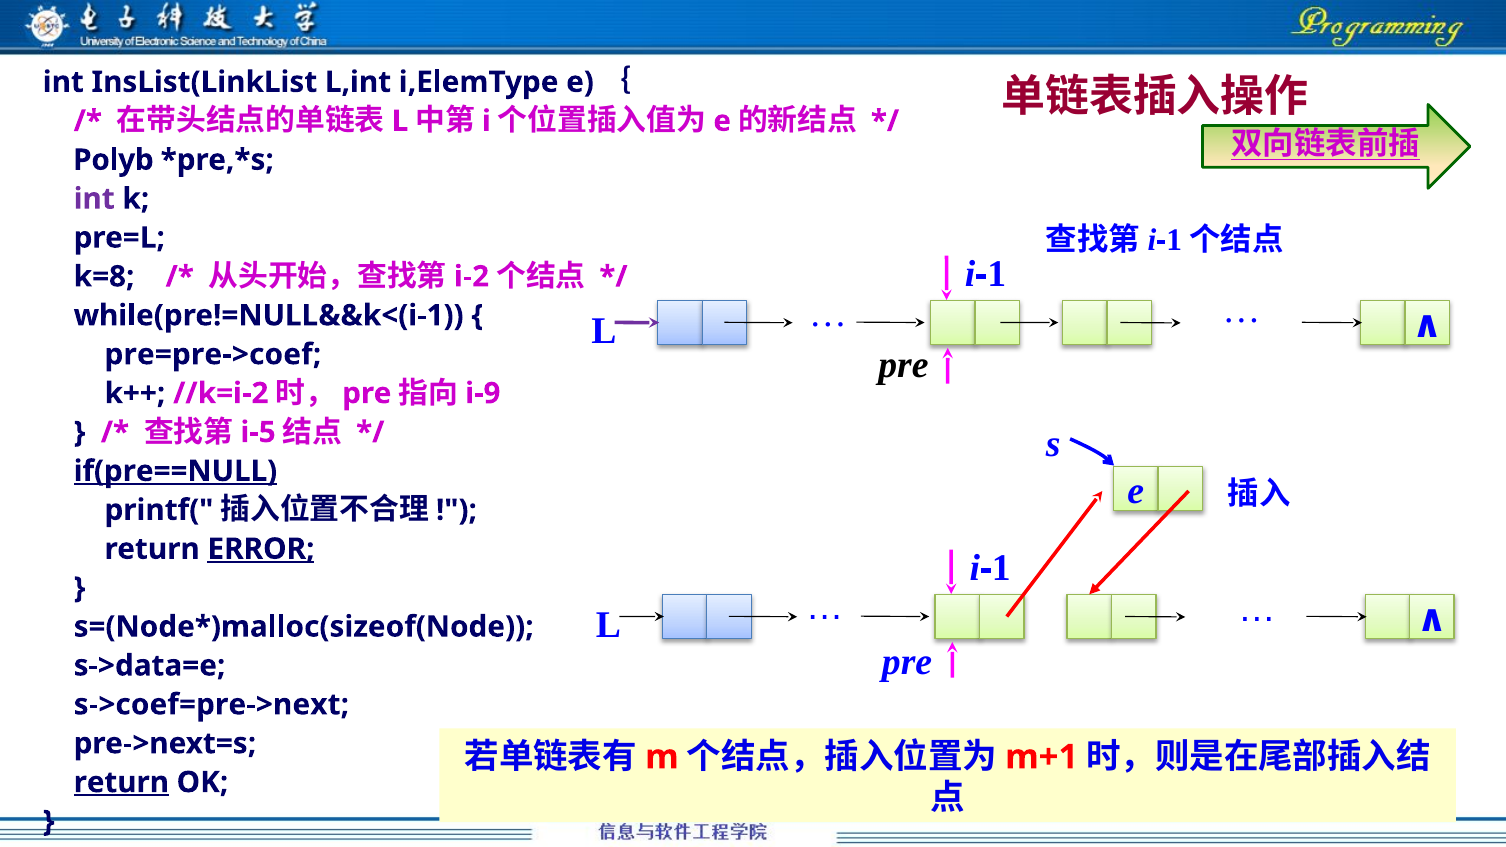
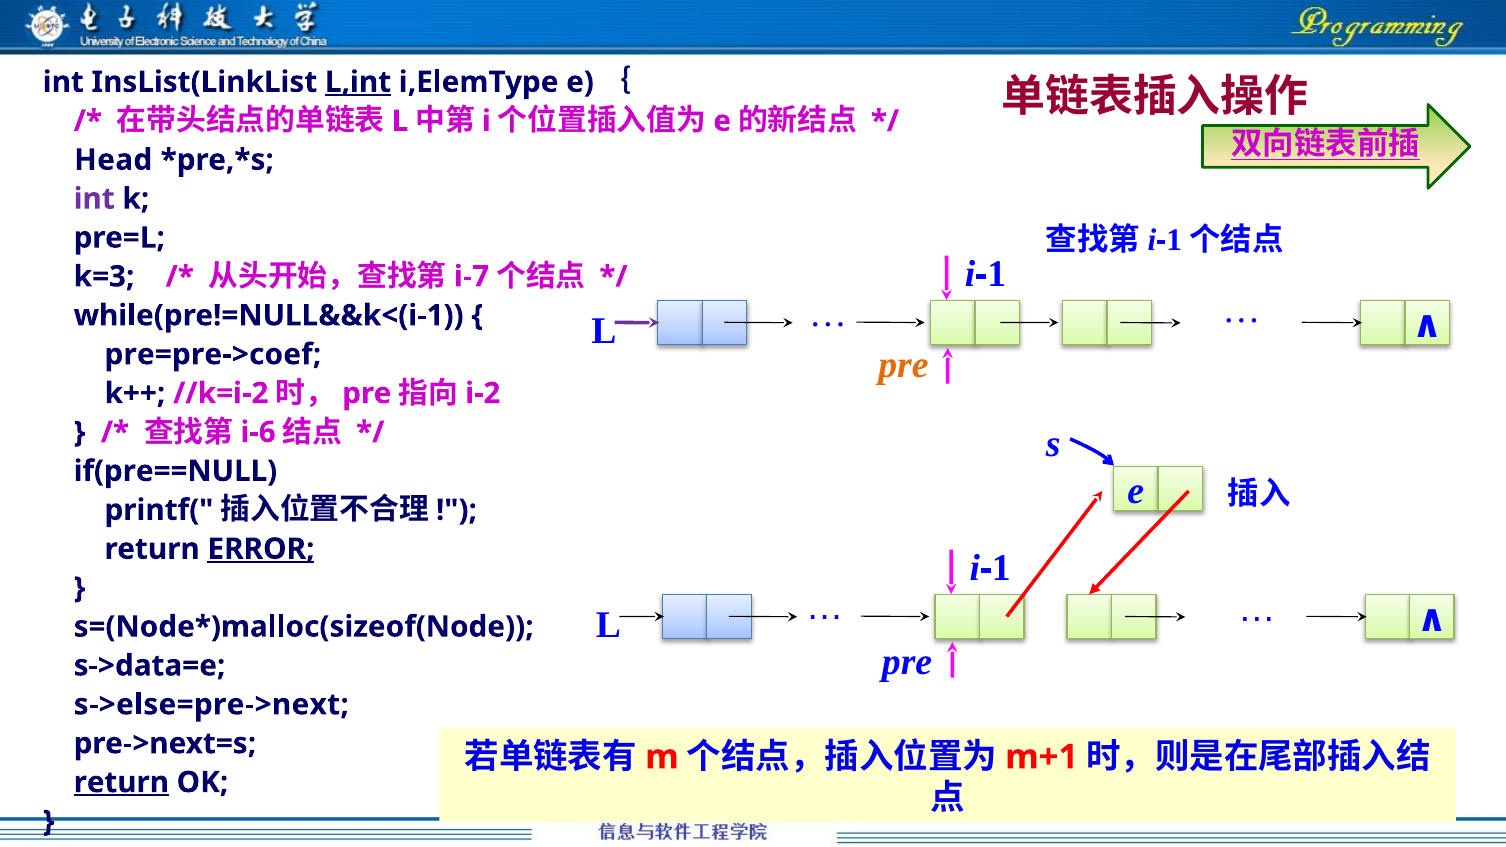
L,int underline: none -> present
Polyb: Polyb -> Head
k=8: k=8 -> k=3
i-2: i-2 -> i-7
pre at (904, 365) colour: black -> orange
i-9: i-9 -> i-2
i-5: i-5 -> i-6
if(pre==NULL underline: present -> none
s->coef=pre->next: s->coef=pre->next -> s->else=pre->next
